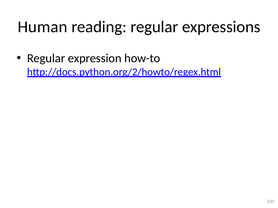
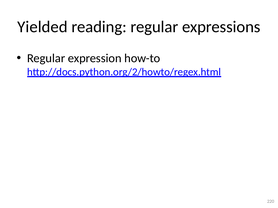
Human: Human -> Yielded
